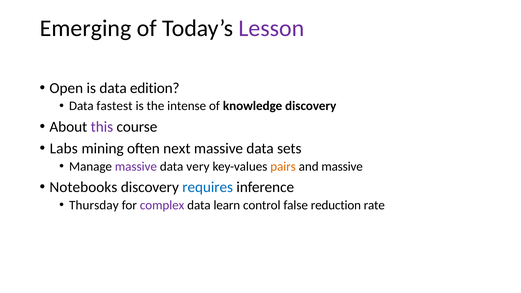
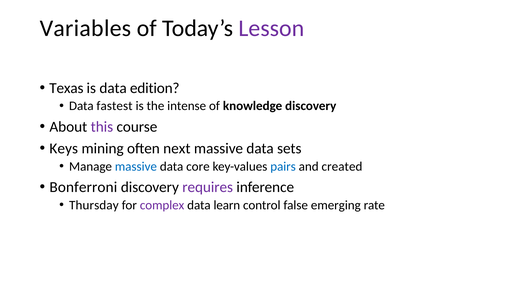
Emerging: Emerging -> Variables
Open: Open -> Texas
Labs: Labs -> Keys
massive at (136, 167) colour: purple -> blue
very: very -> core
pairs colour: orange -> blue
and massive: massive -> created
Notebooks: Notebooks -> Bonferroni
requires colour: blue -> purple
reduction: reduction -> emerging
